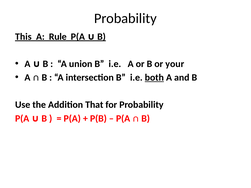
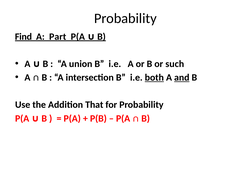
This: This -> Find
Rule: Rule -> Part
your: your -> such
and underline: none -> present
